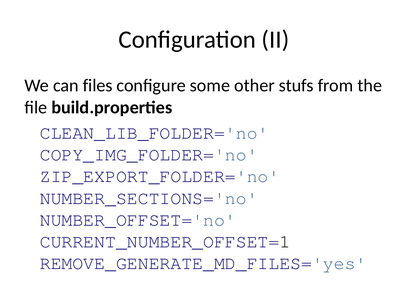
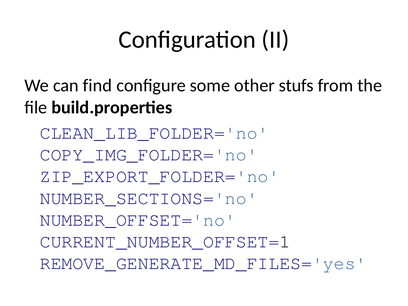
files: files -> find
